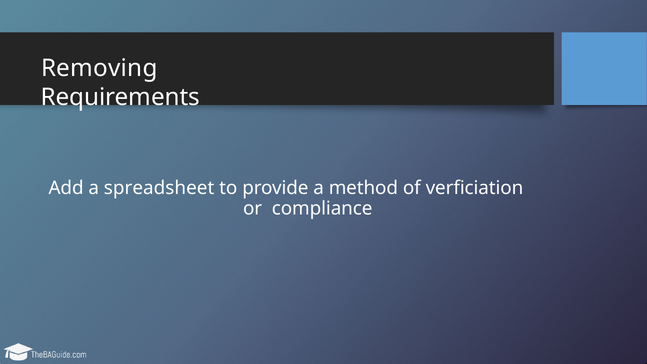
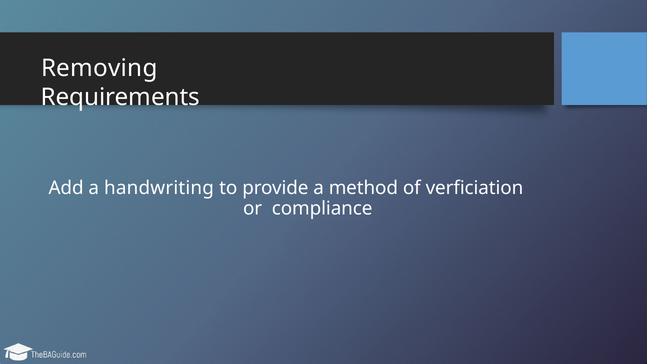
spreadsheet: spreadsheet -> handwriting
